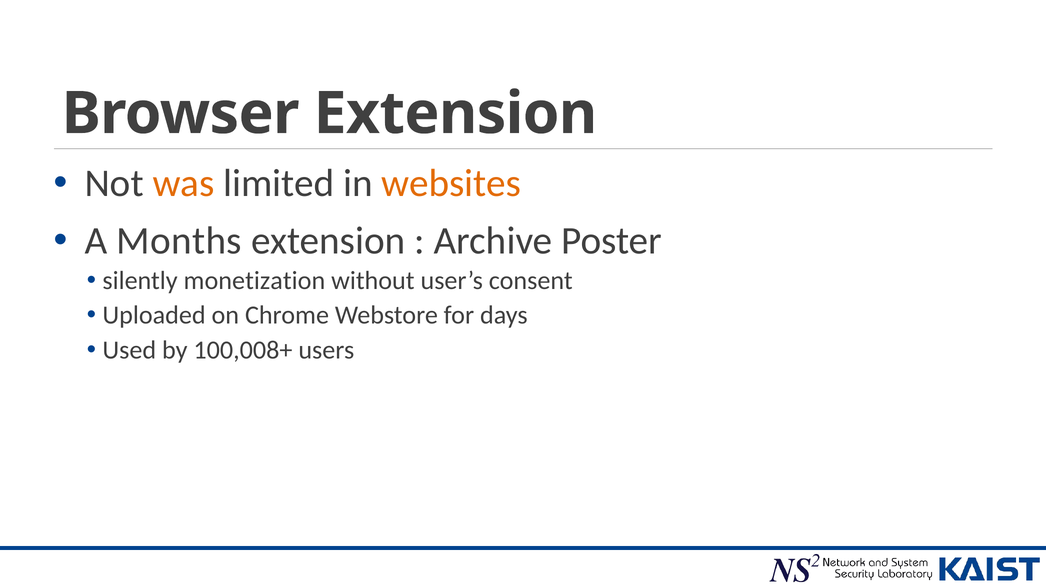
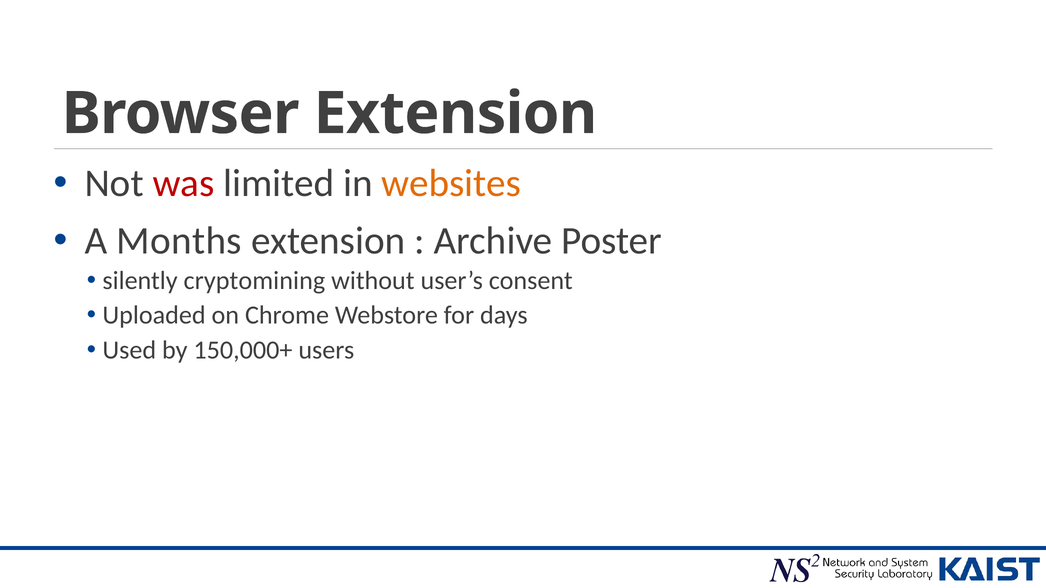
was colour: orange -> red
monetization: monetization -> cryptomining
100,008+: 100,008+ -> 150,000+
